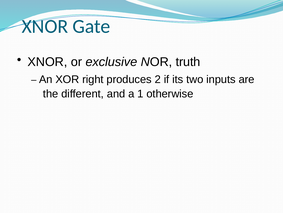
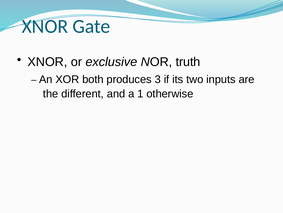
right: right -> both
2: 2 -> 3
